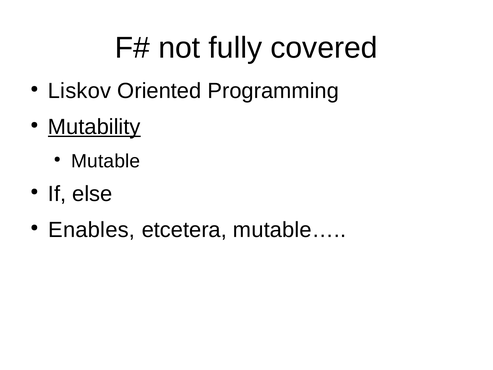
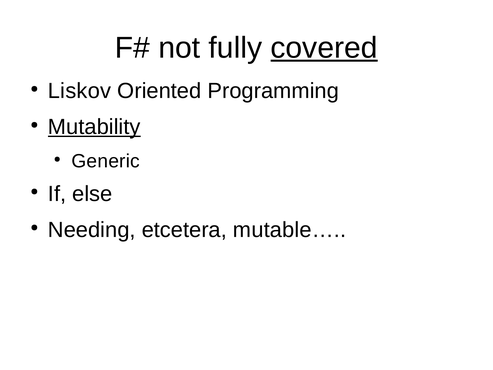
covered underline: none -> present
Mutable: Mutable -> Generic
Enables: Enables -> Needing
